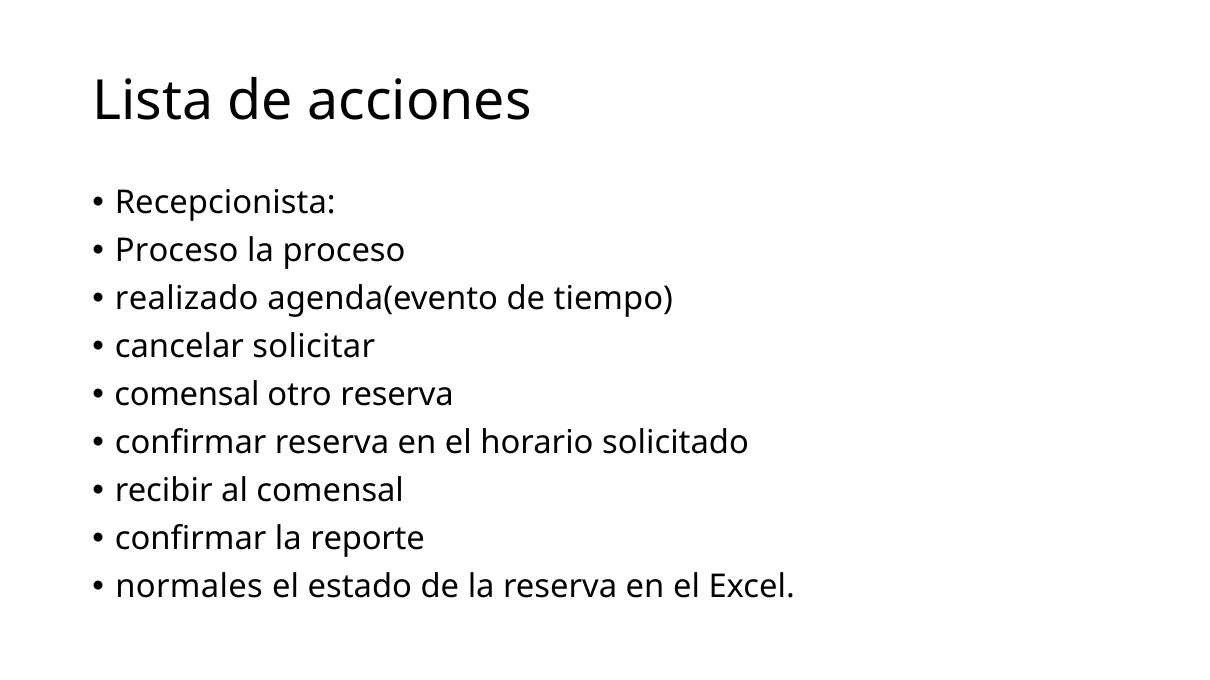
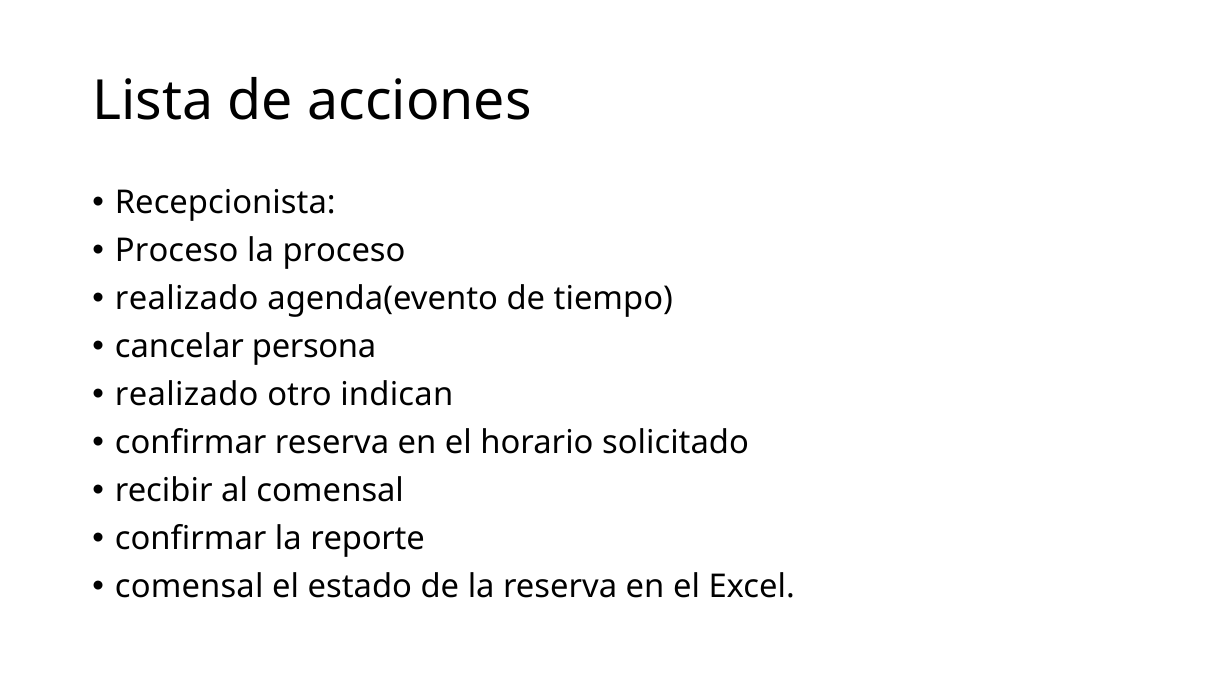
solicitar: solicitar -> persona
comensal at (187, 395): comensal -> realizado
otro reserva: reserva -> indican
normales at (189, 587): normales -> comensal
